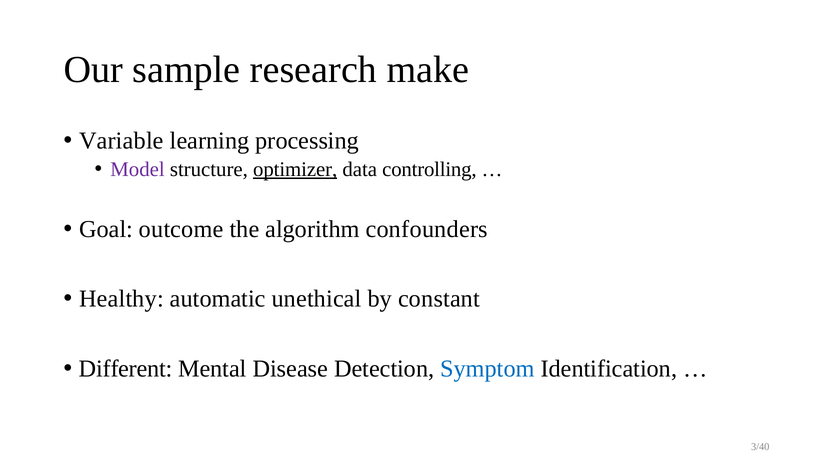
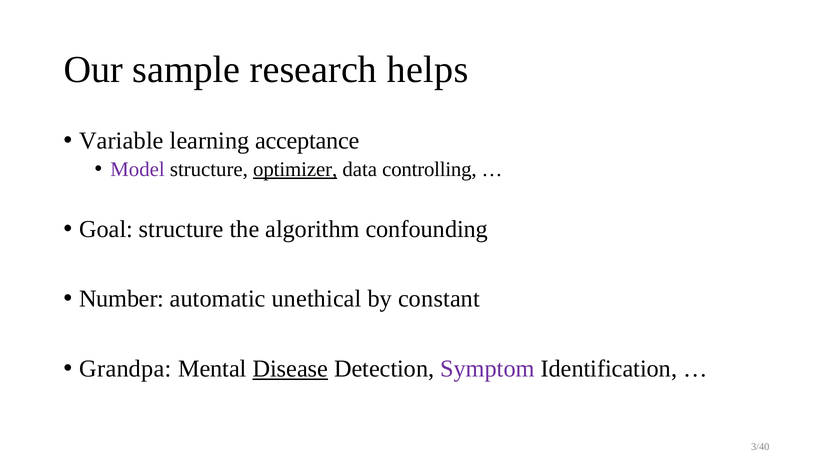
make: make -> helps
processing: processing -> acceptance
Goal outcome: outcome -> structure
confounders: confounders -> confounding
Healthy: Healthy -> Number
Different: Different -> Grandpa
Disease underline: none -> present
Symptom colour: blue -> purple
